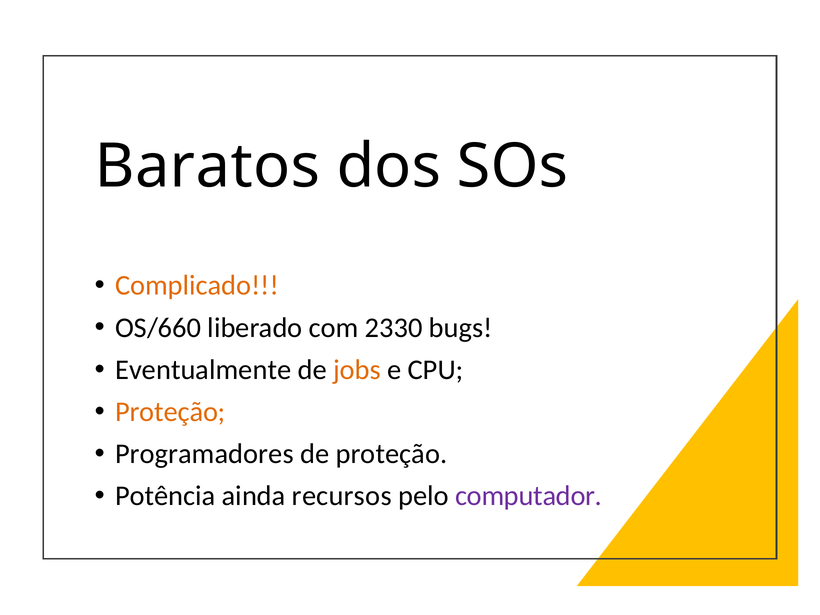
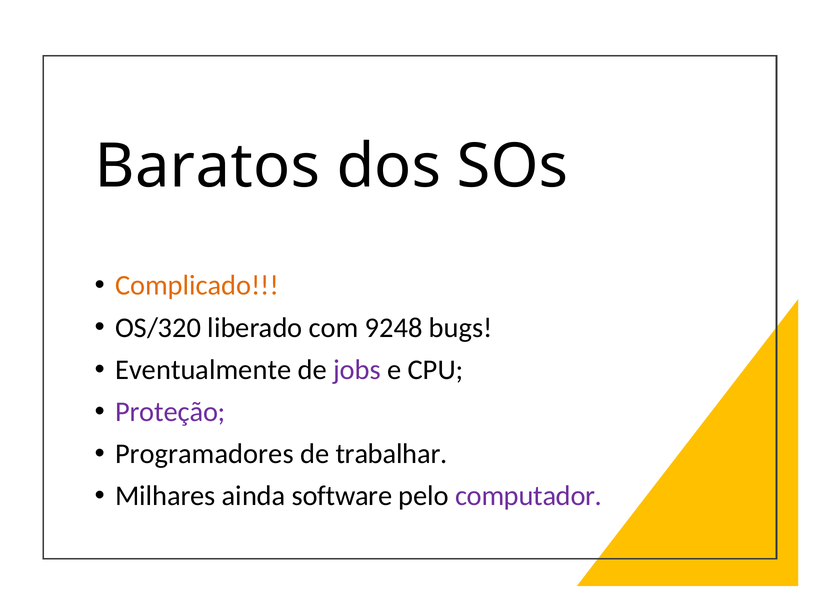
OS/660: OS/660 -> OS/320
2330: 2330 -> 9248
jobs colour: orange -> purple
Proteção at (170, 412) colour: orange -> purple
de proteção: proteção -> trabalhar
Potência: Potência -> Milhares
recursos: recursos -> software
